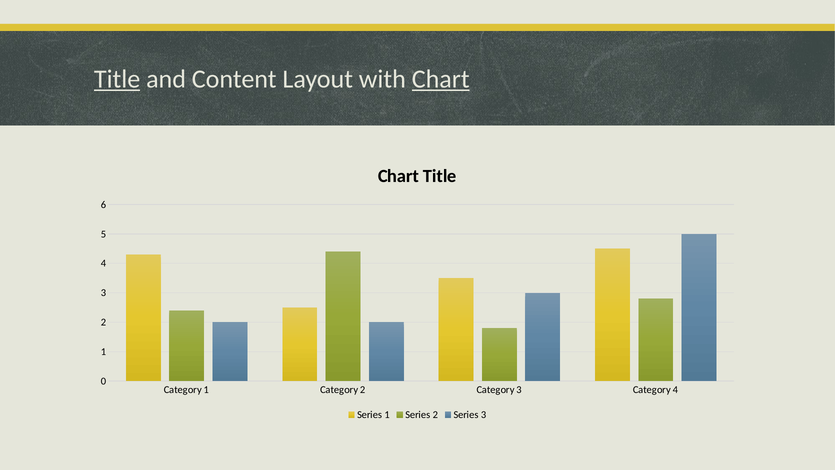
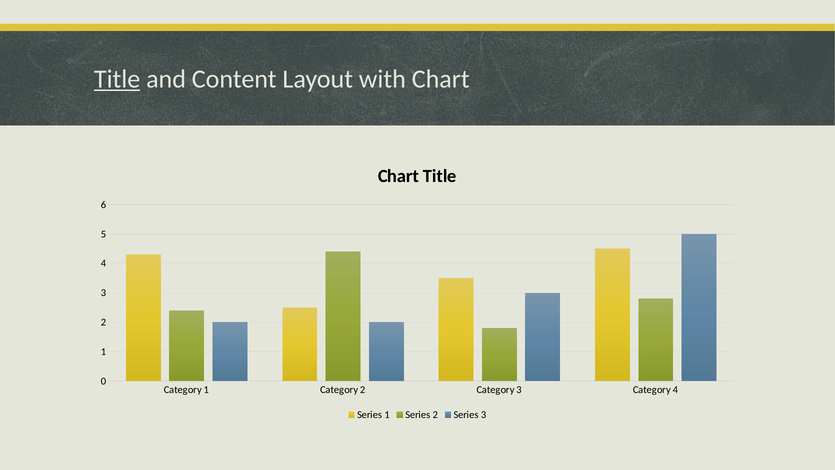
Chart at (441, 79) underline: present -> none
